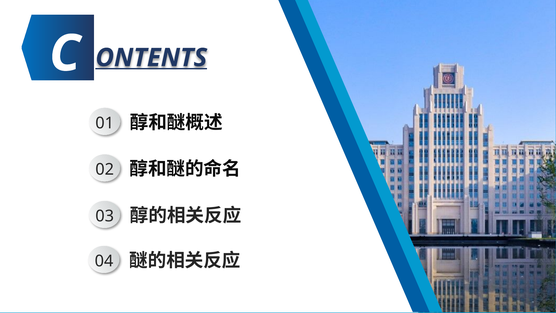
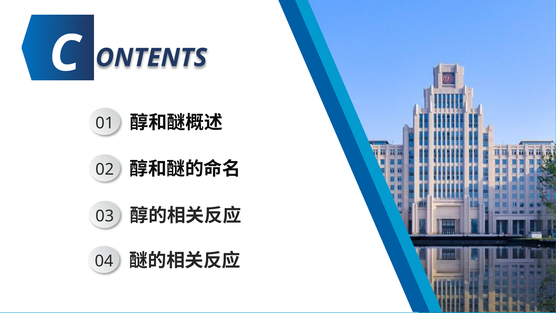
ONTENTS underline: present -> none
